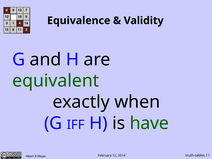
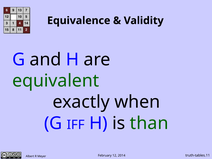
have: have -> than
